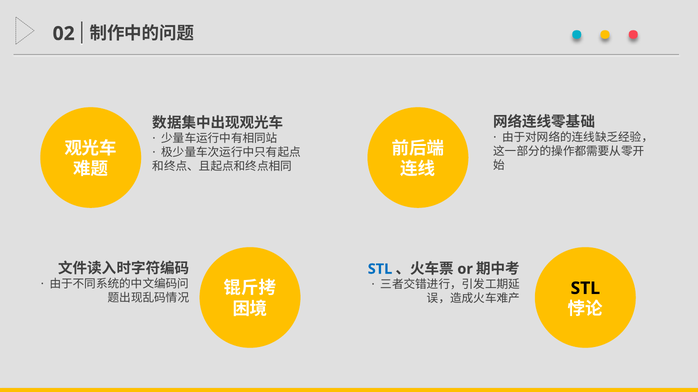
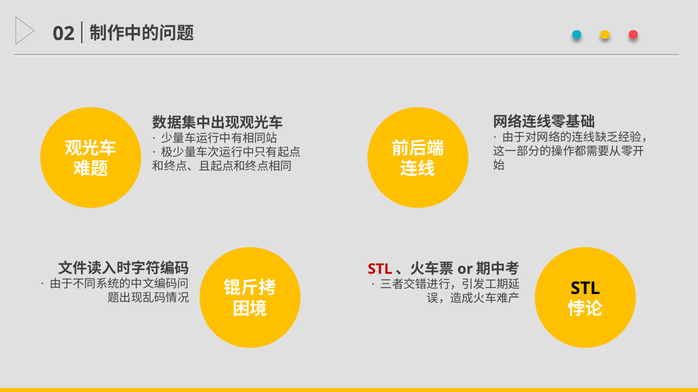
STL at (380, 269) colour: blue -> red
